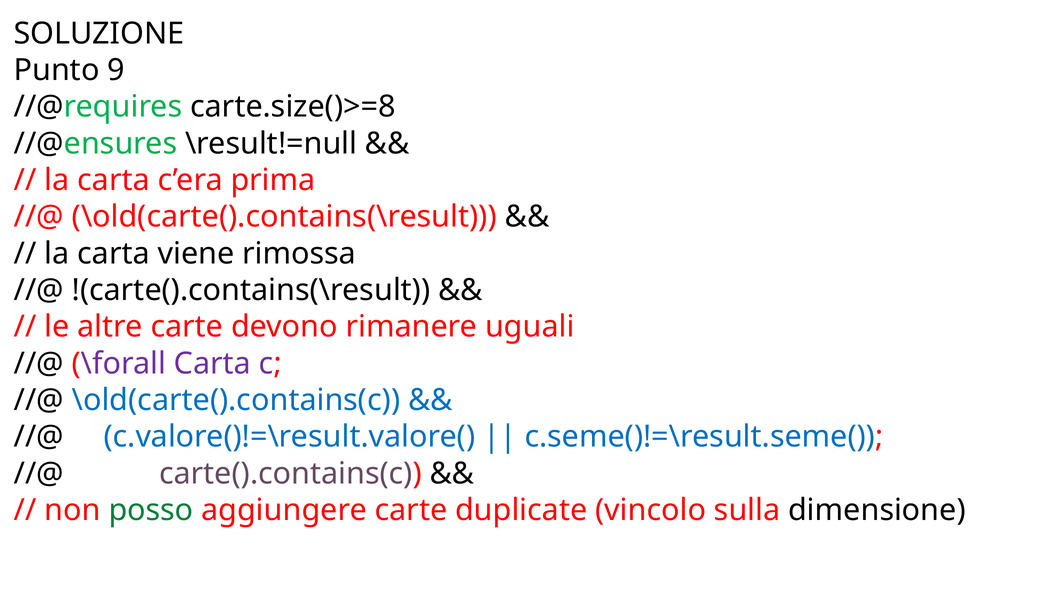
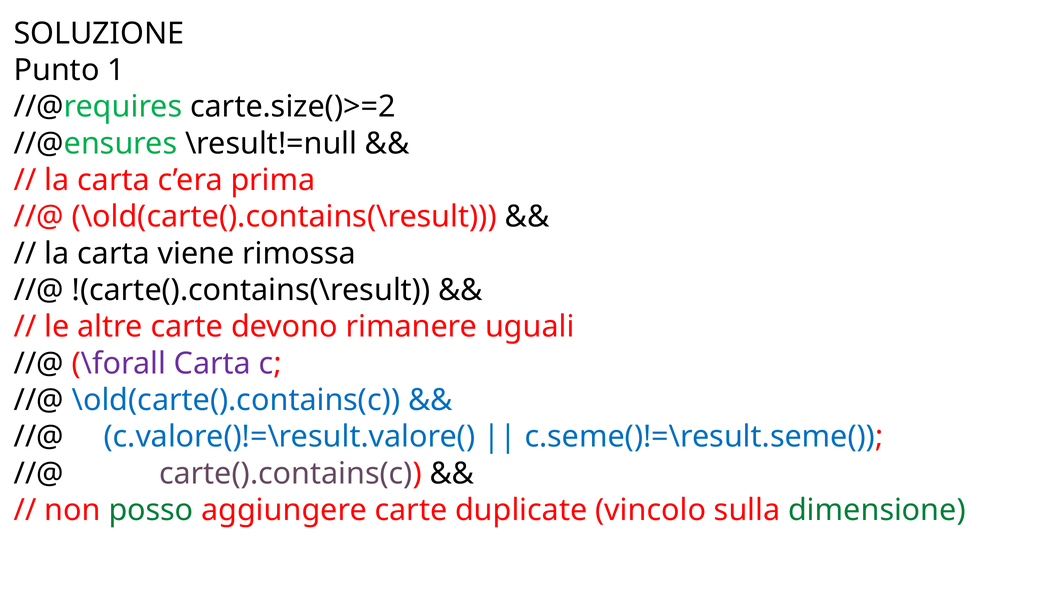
9: 9 -> 1
carte.size()>=8: carte.size()>=8 -> carte.size()>=2
dimensione colour: black -> green
